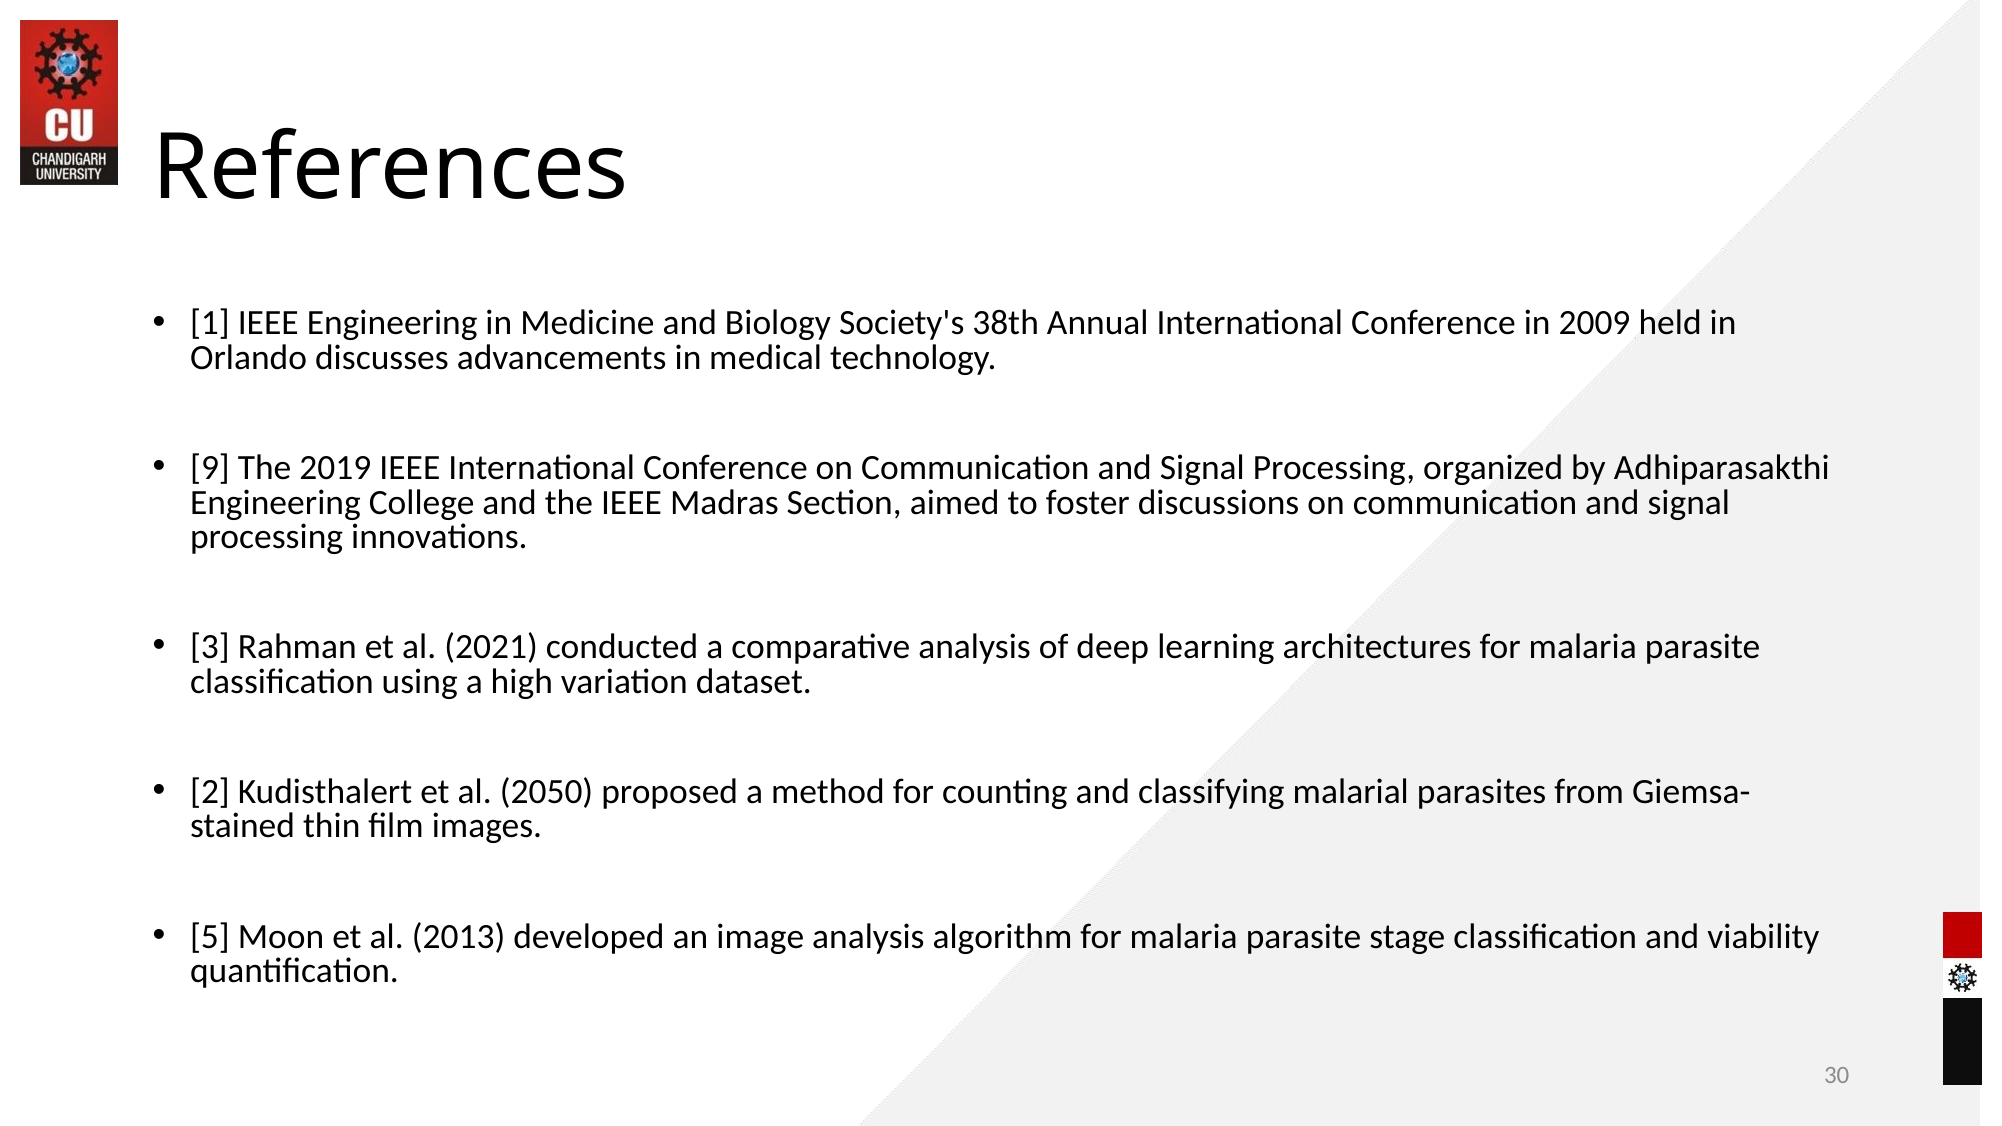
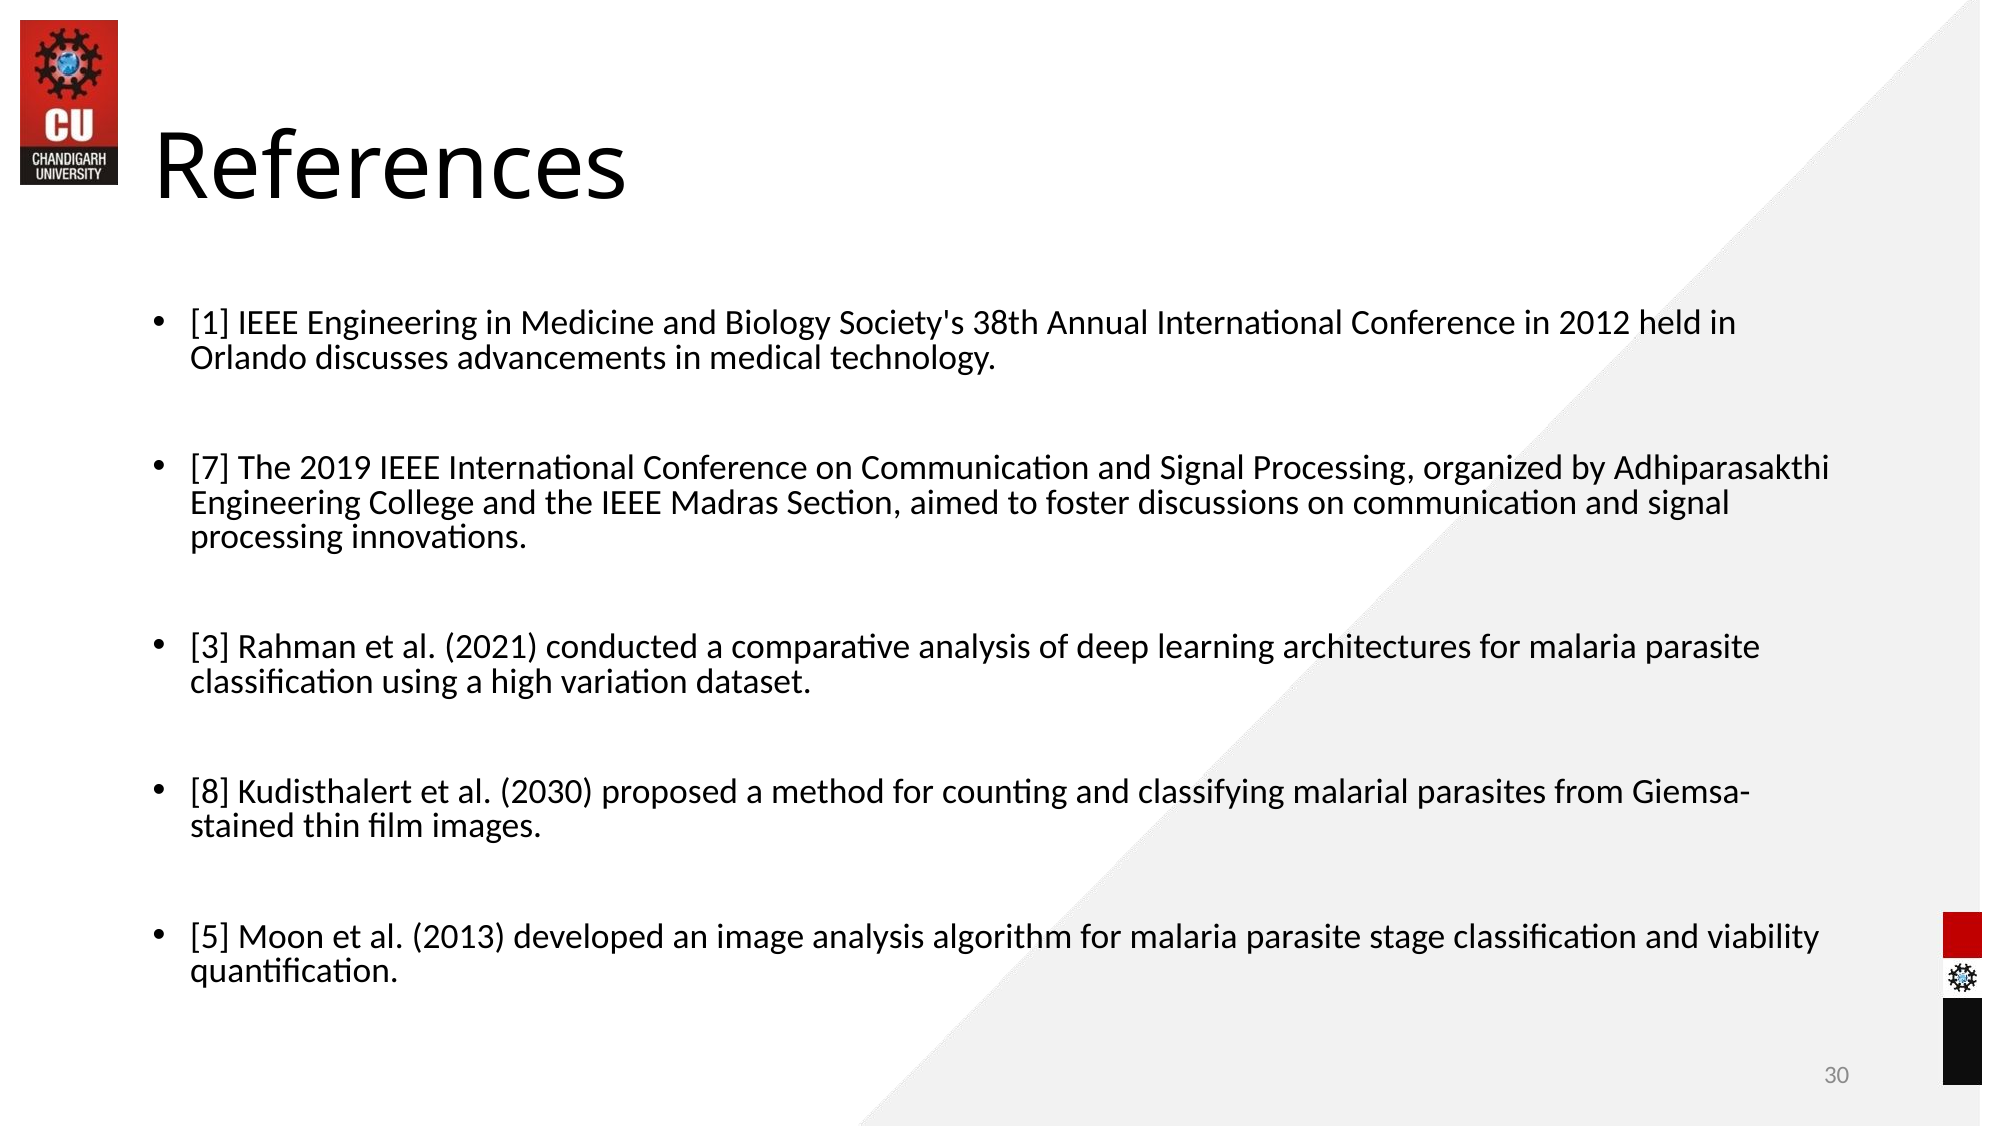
2009: 2009 -> 2012
9: 9 -> 7
2: 2 -> 8
2050: 2050 -> 2030
